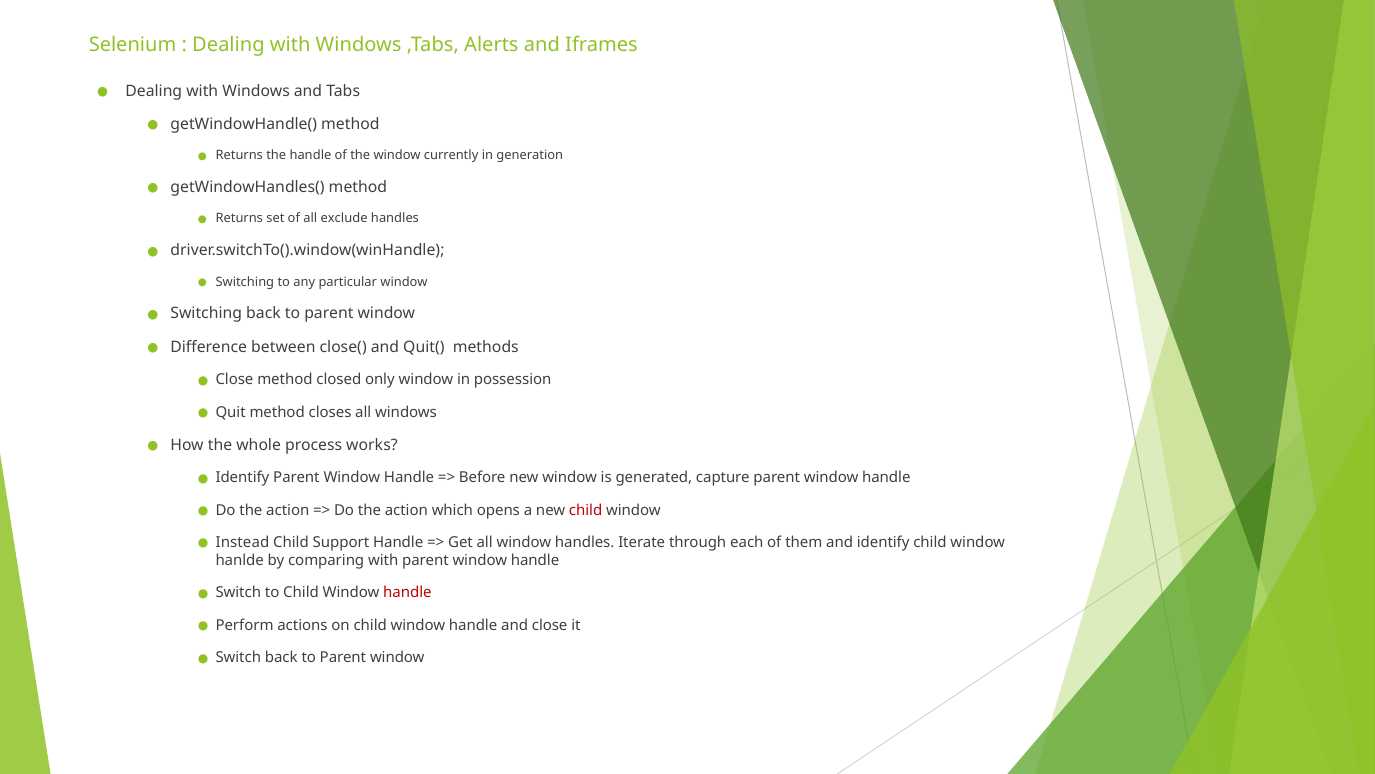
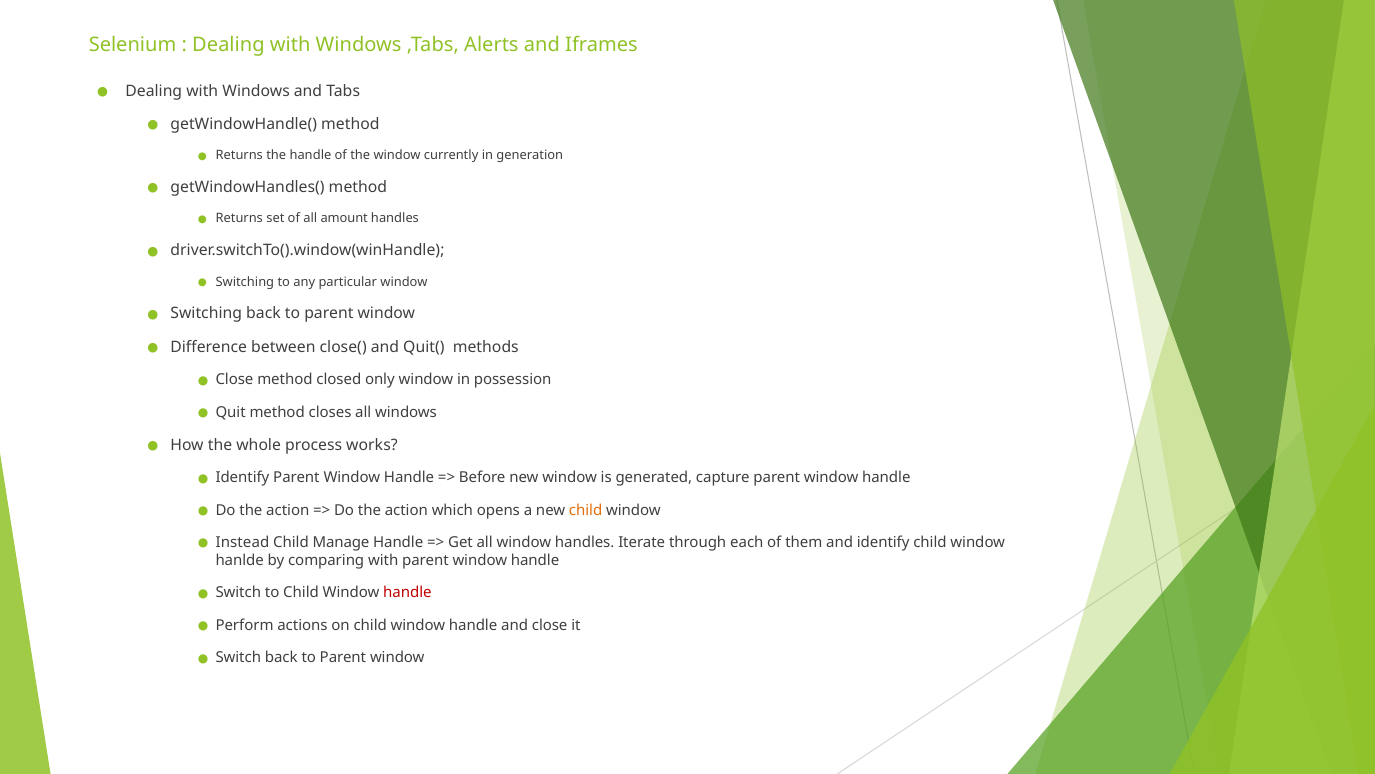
exclude: exclude -> amount
child at (586, 510) colour: red -> orange
Support: Support -> Manage
